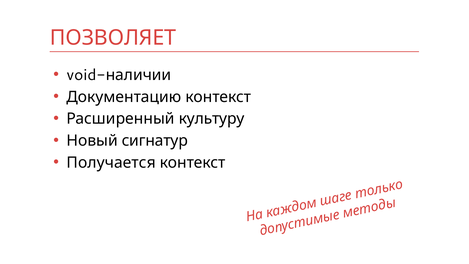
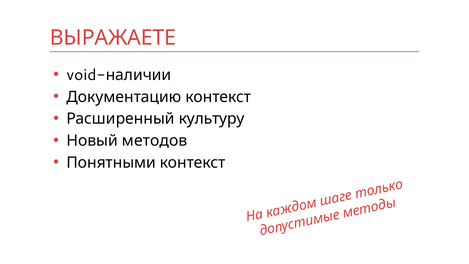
ПОЗВОЛЯЕТ: ПОЗВОЛЯЕТ -> ВЫРАЖАЕТЕ
сигнатур: сигнатур -> методов
Получается: Получается -> Понятными
